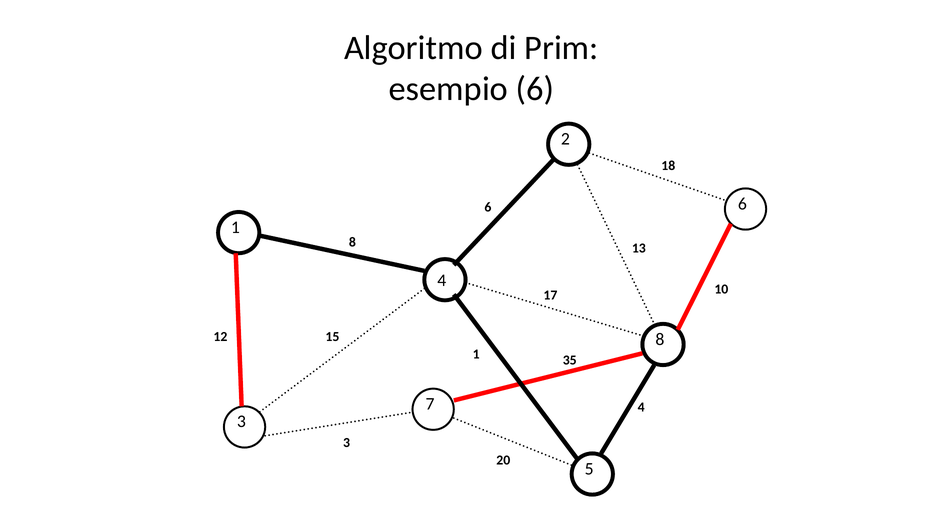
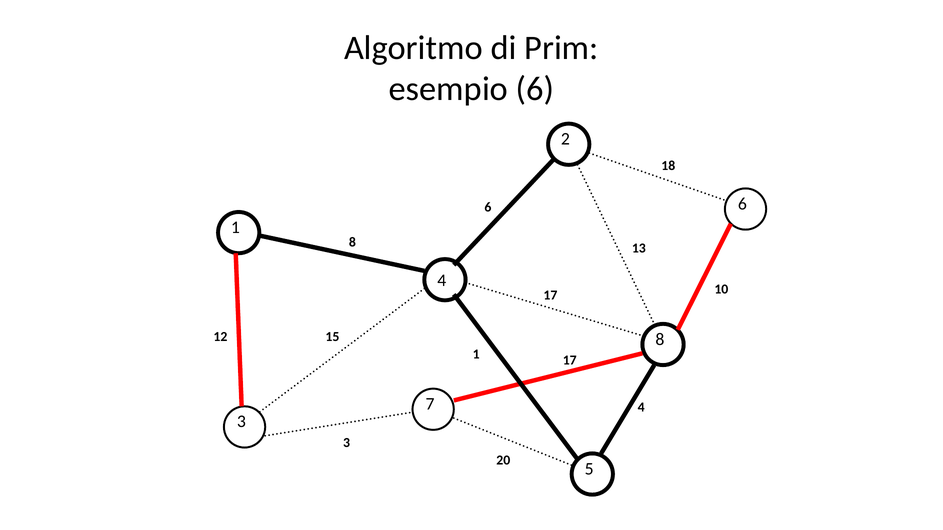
1 35: 35 -> 17
